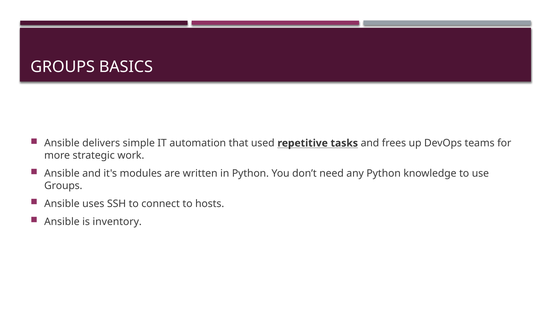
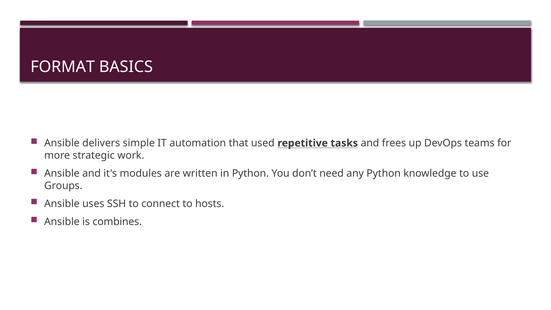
GROUPS at (63, 67): GROUPS -> FORMAT
inventory: inventory -> combines
